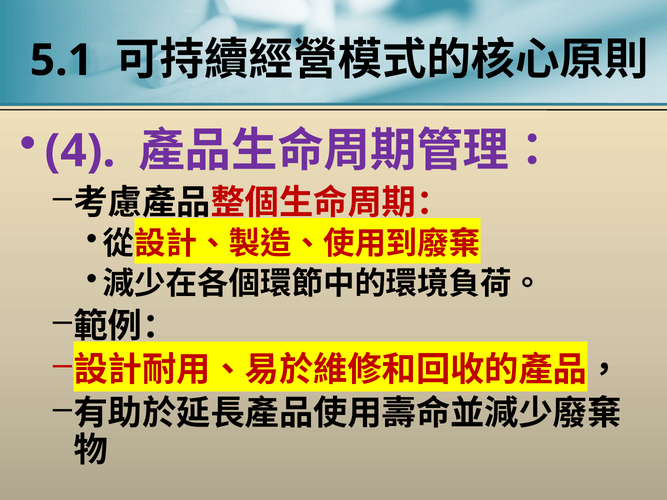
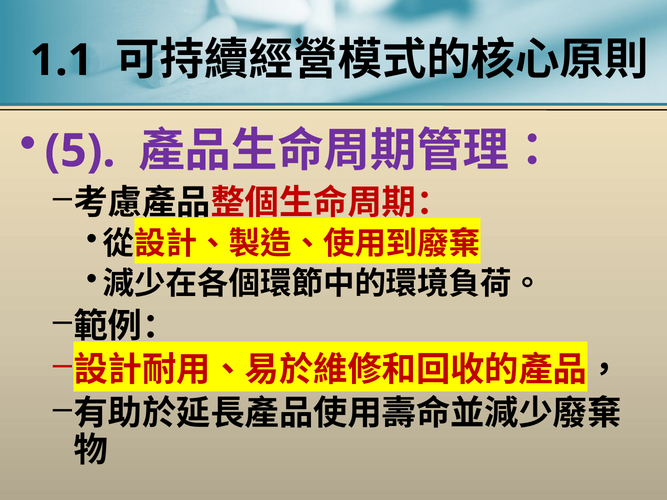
5.1: 5.1 -> 1.1
4: 4 -> 5
